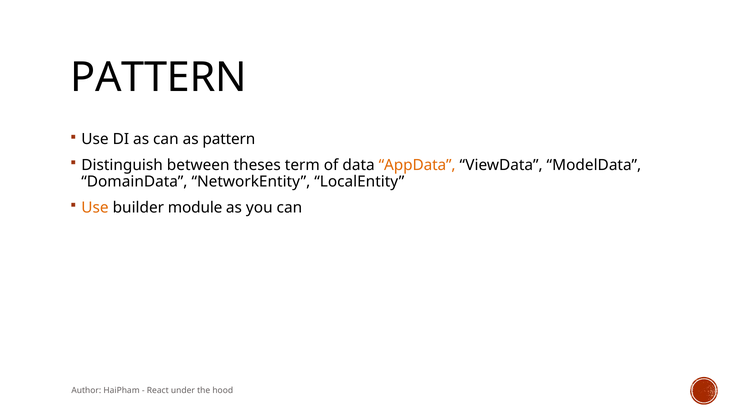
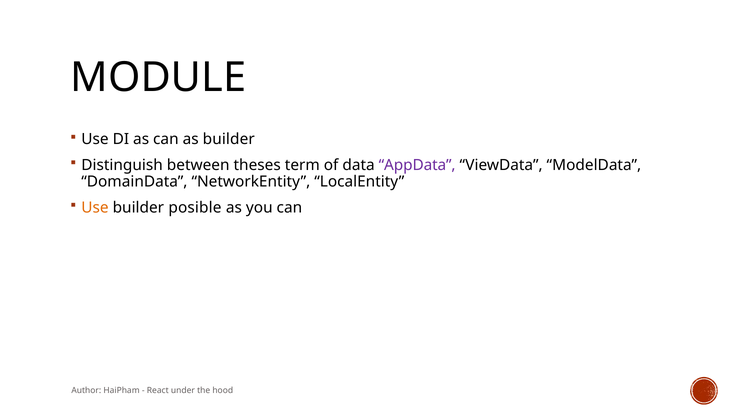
PATTERN at (159, 78): PATTERN -> MODULE
as pattern: pattern -> builder
AppData colour: orange -> purple
module: module -> posible
